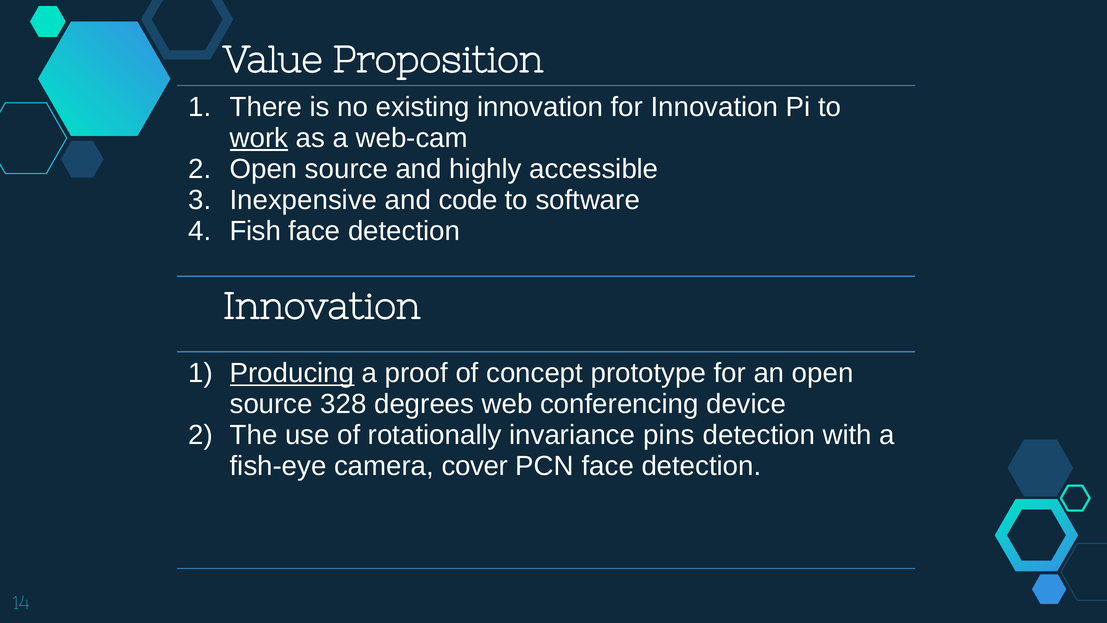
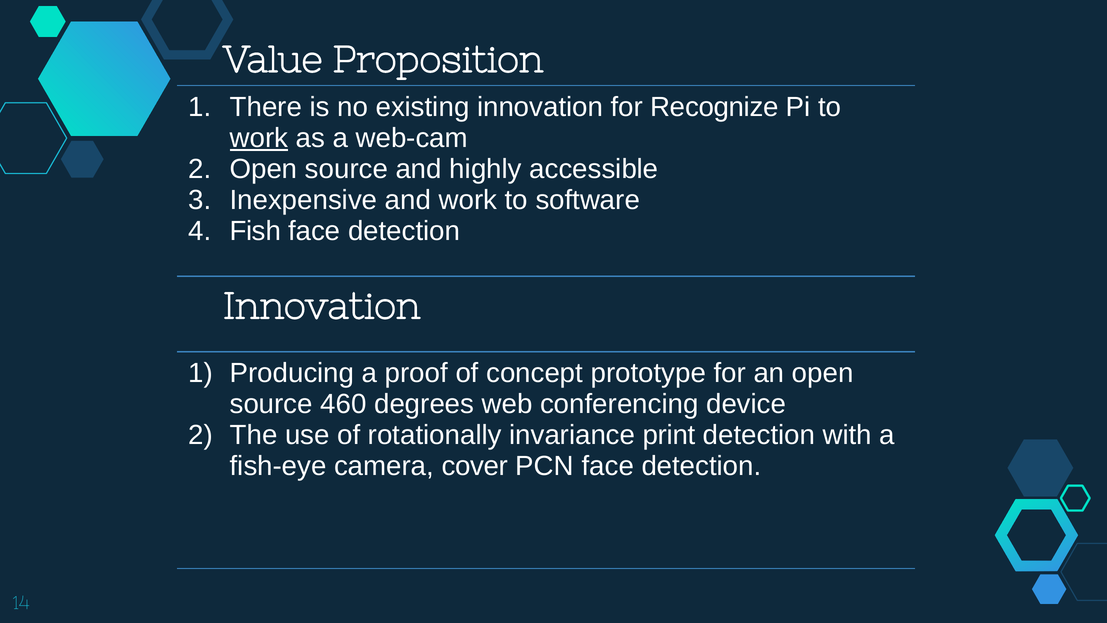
for Innovation: Innovation -> Recognize
and code: code -> work
Producing underline: present -> none
328: 328 -> 460
pins: pins -> print
